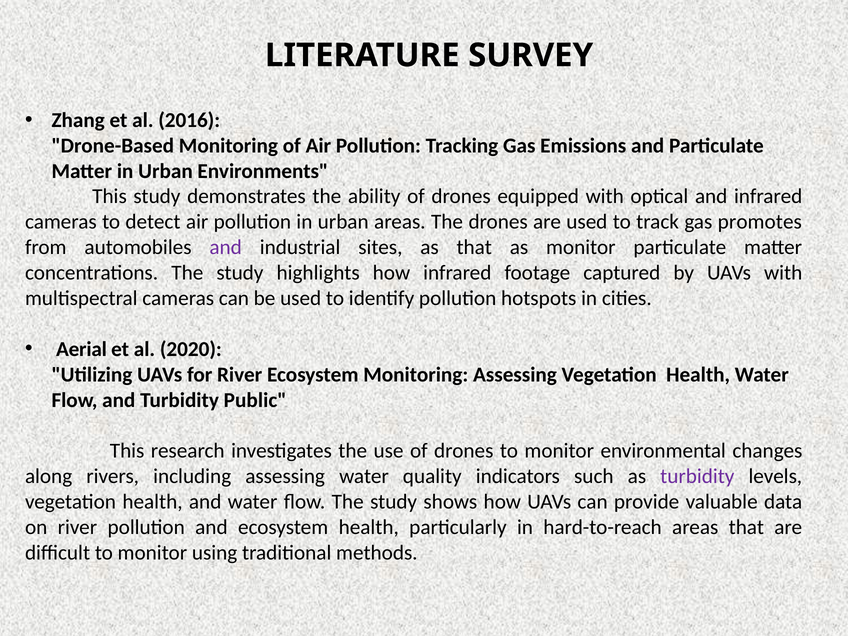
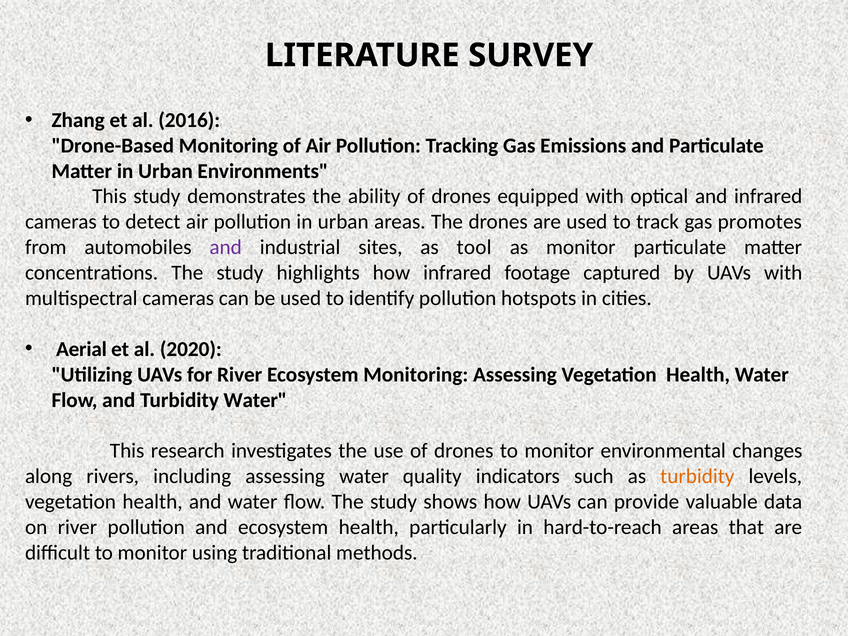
as that: that -> tool
Turbidity Public: Public -> Water
turbidity at (697, 476) colour: purple -> orange
